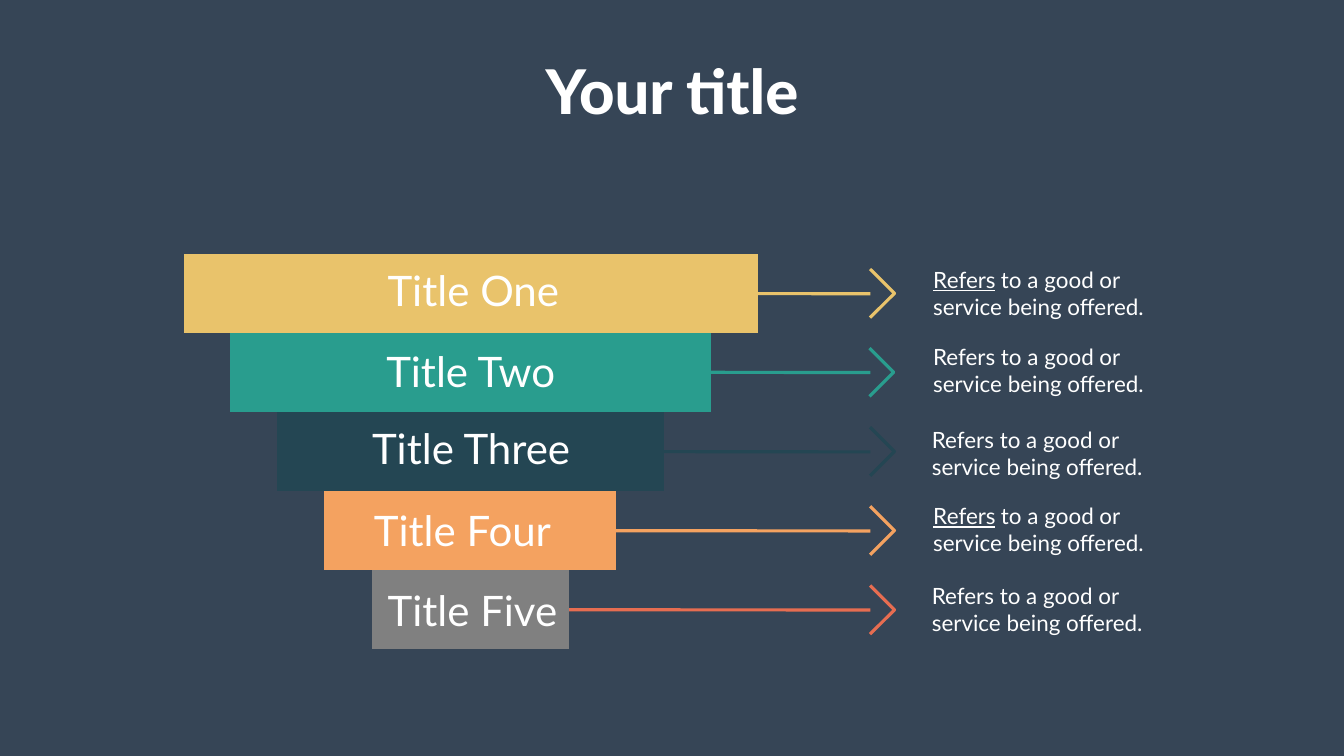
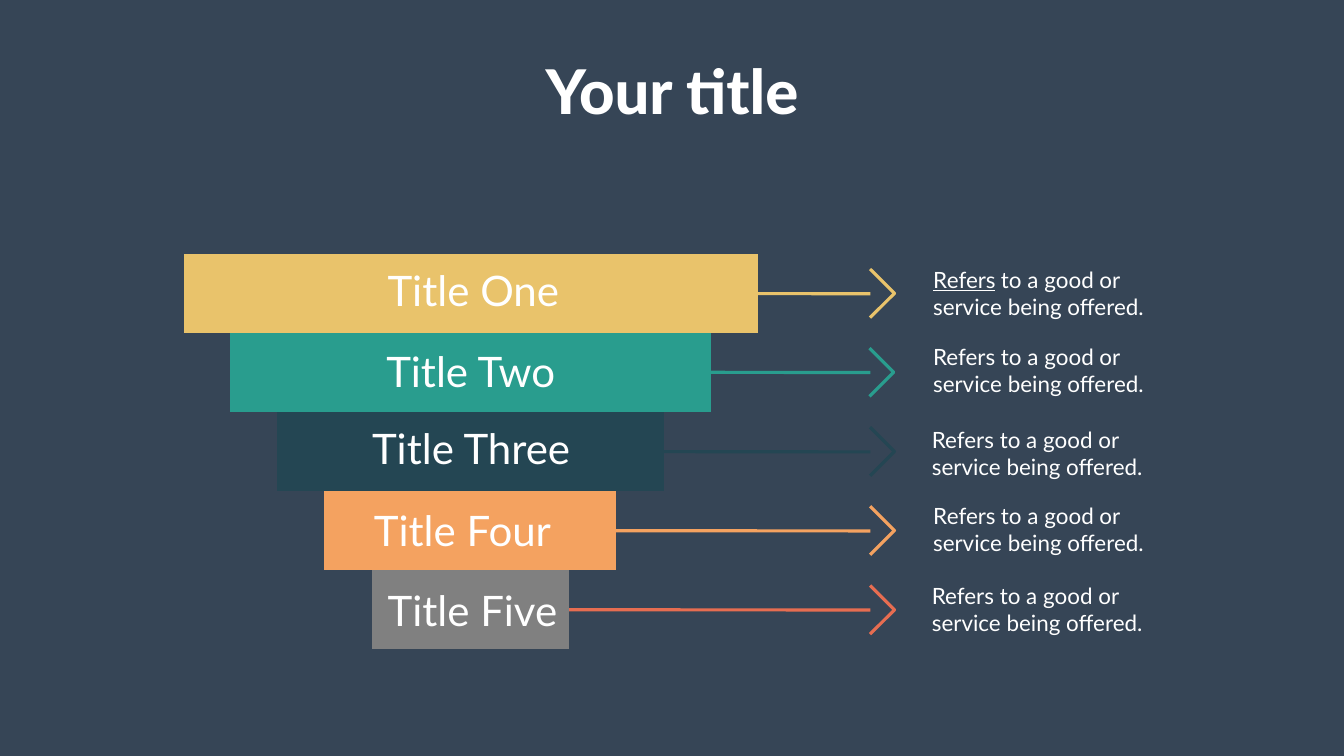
Refers at (964, 518) underline: present -> none
